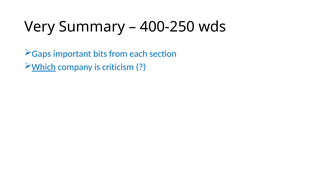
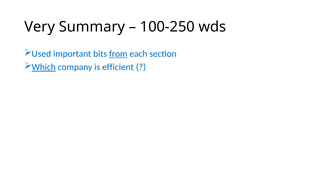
400-250: 400-250 -> 100-250
Gaps: Gaps -> Used
from underline: none -> present
criticism: criticism -> efficient
